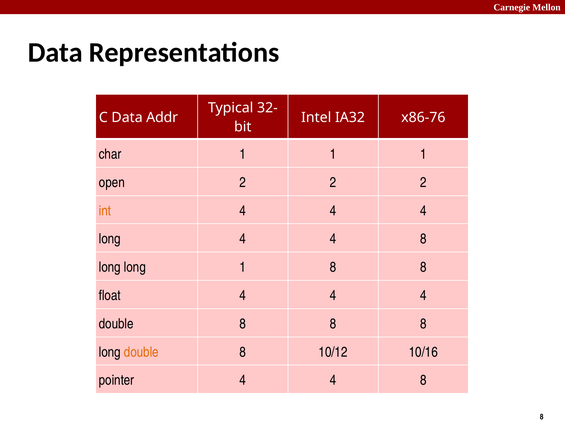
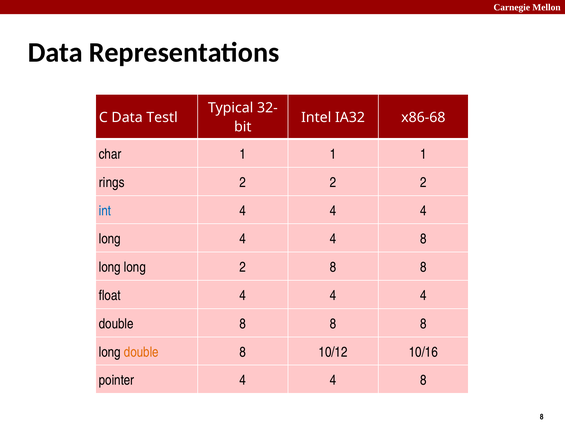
Addr: Addr -> Testl
x86-76: x86-76 -> x86-68
open: open -> rings
int colour: orange -> blue
long 1: 1 -> 2
